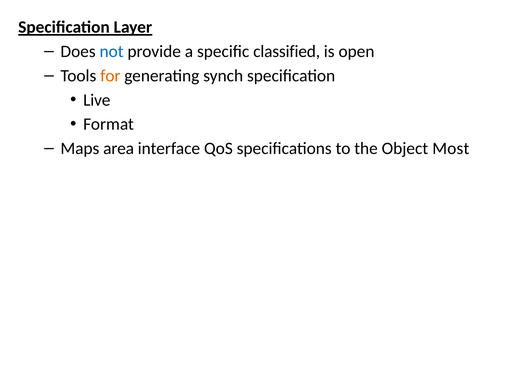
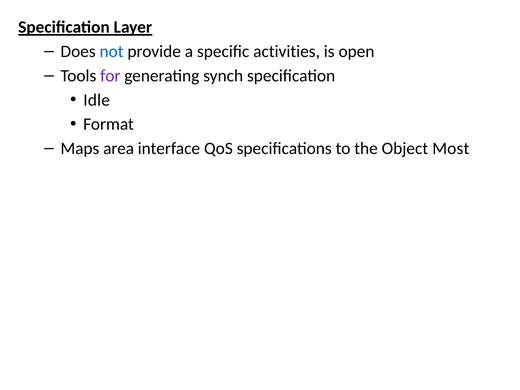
classified: classified -> activities
for colour: orange -> purple
Live: Live -> Idle
